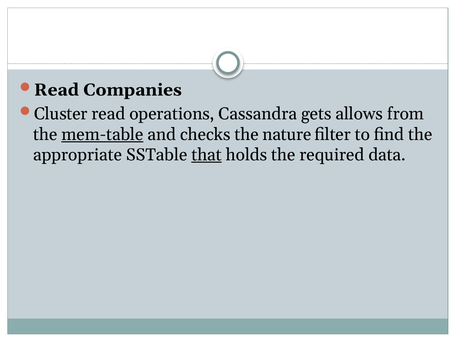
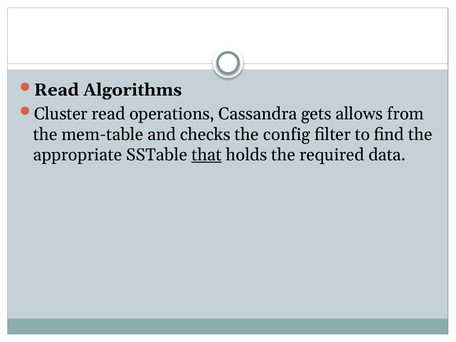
Companies: Companies -> Algorithms
mem-table underline: present -> none
nature: nature -> config
